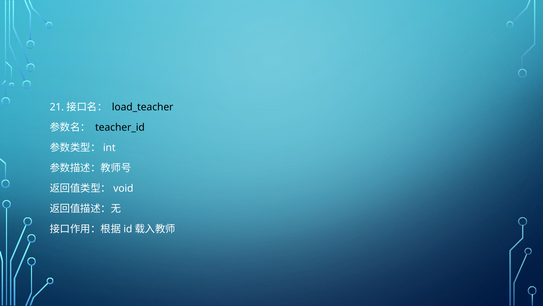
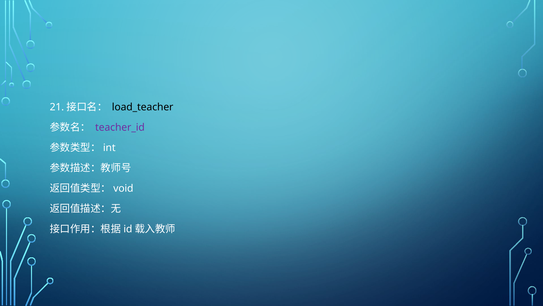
teacher_id colour: black -> purple
